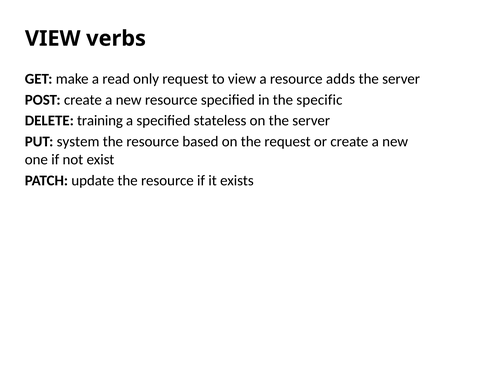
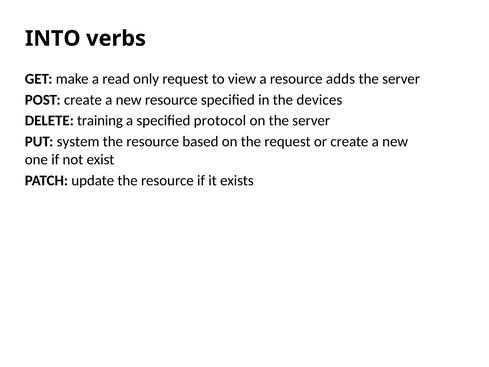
VIEW at (53, 39): VIEW -> INTO
specific: specific -> devices
stateless: stateless -> protocol
